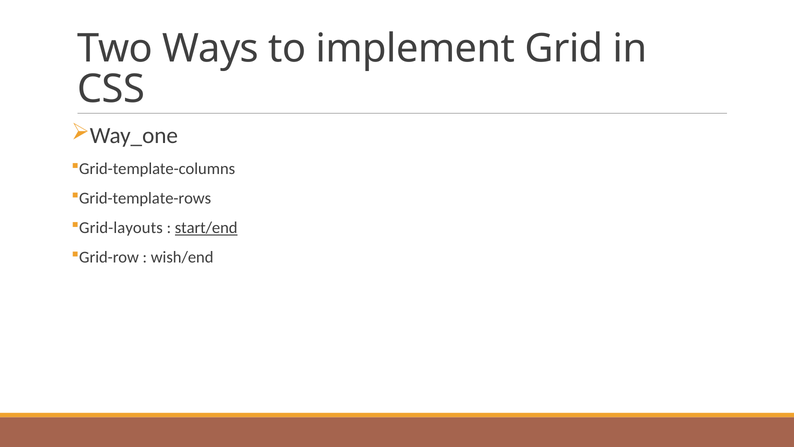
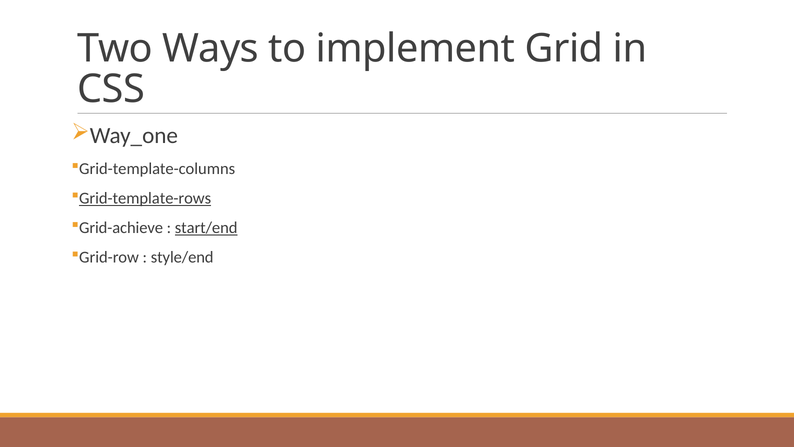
Grid-template-rows underline: none -> present
Grid-layouts: Grid-layouts -> Grid-achieve
wish/end: wish/end -> style/end
